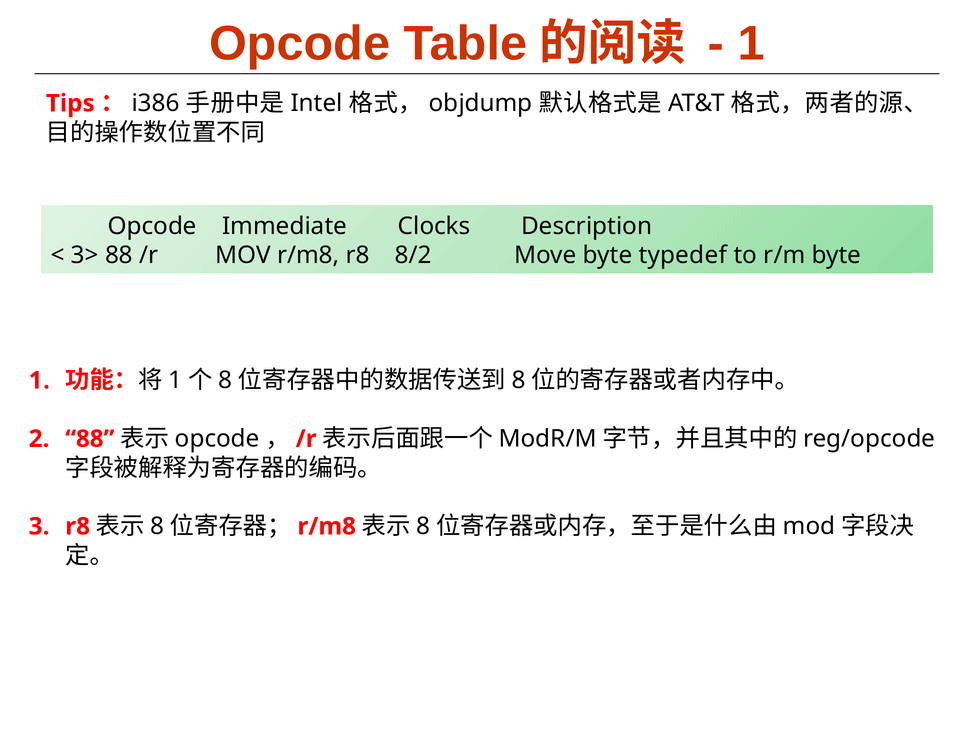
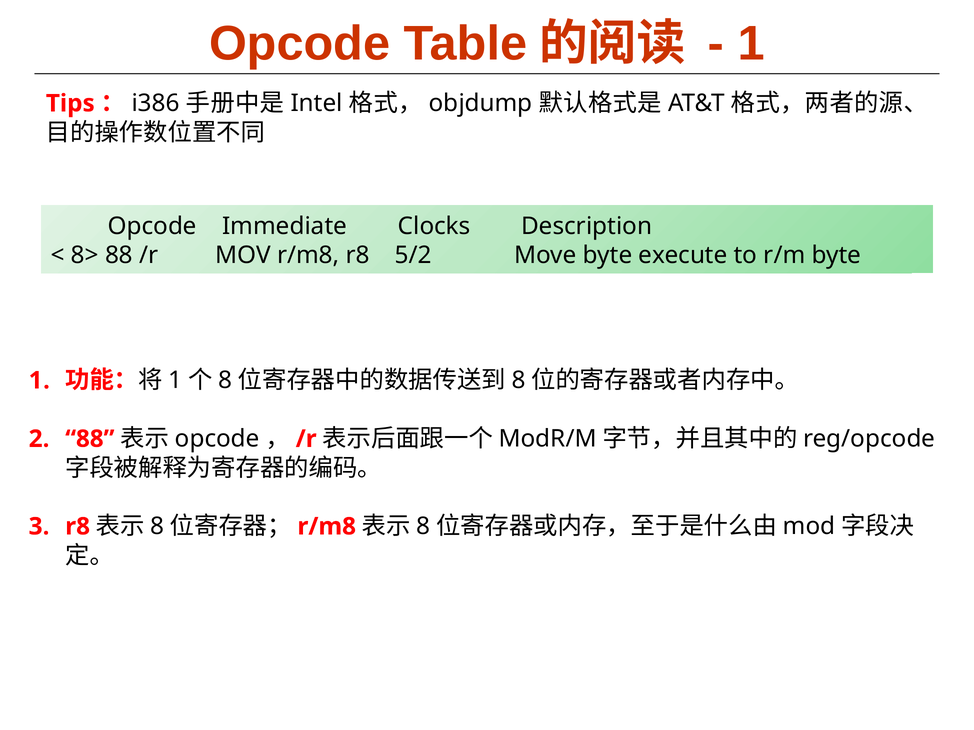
3>: 3> -> 8>
8/2: 8/2 -> 5/2
typedef: typedef -> execute
